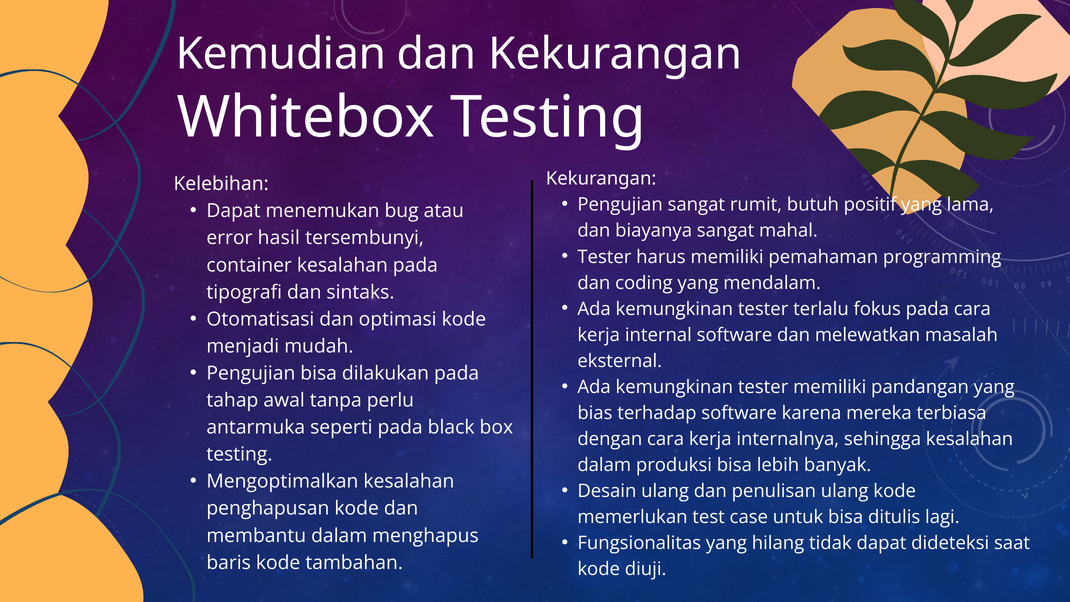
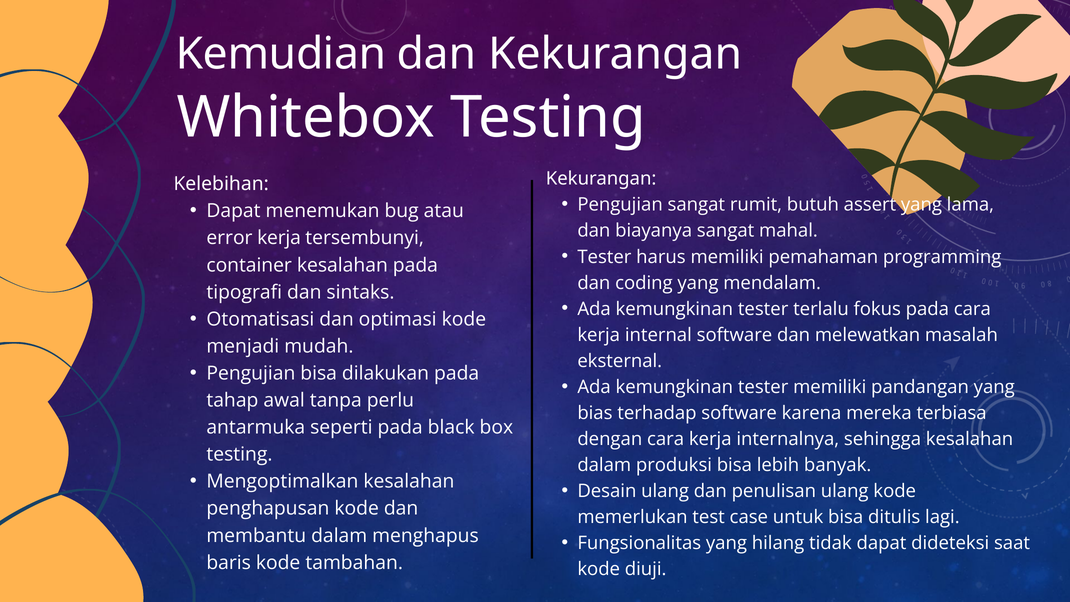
positif: positif -> assert
error hasil: hasil -> kerja
